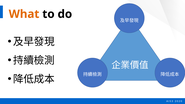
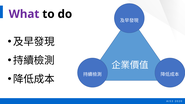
What colour: orange -> purple
